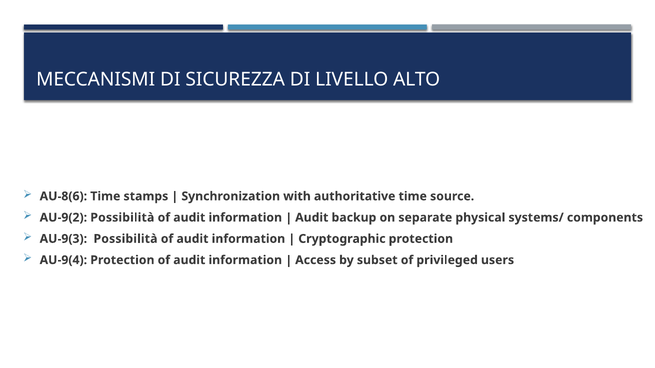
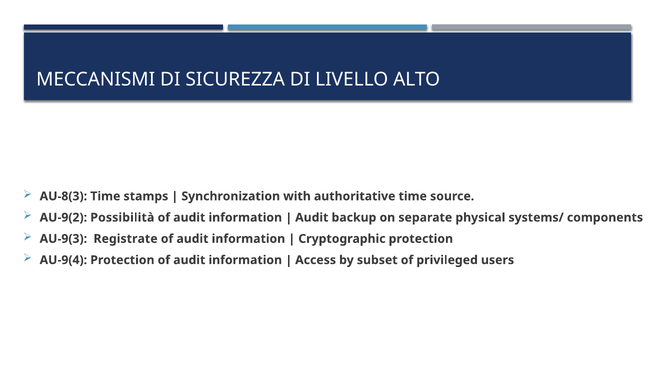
AU-8(6: AU-8(6 -> AU-8(3
AU-9(3 Possibilità: Possibilità -> Registrate
